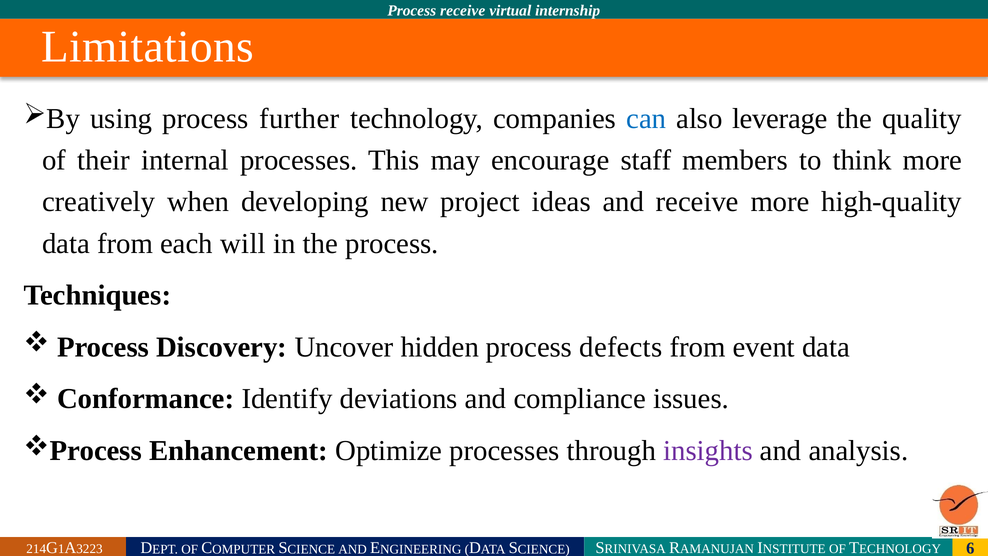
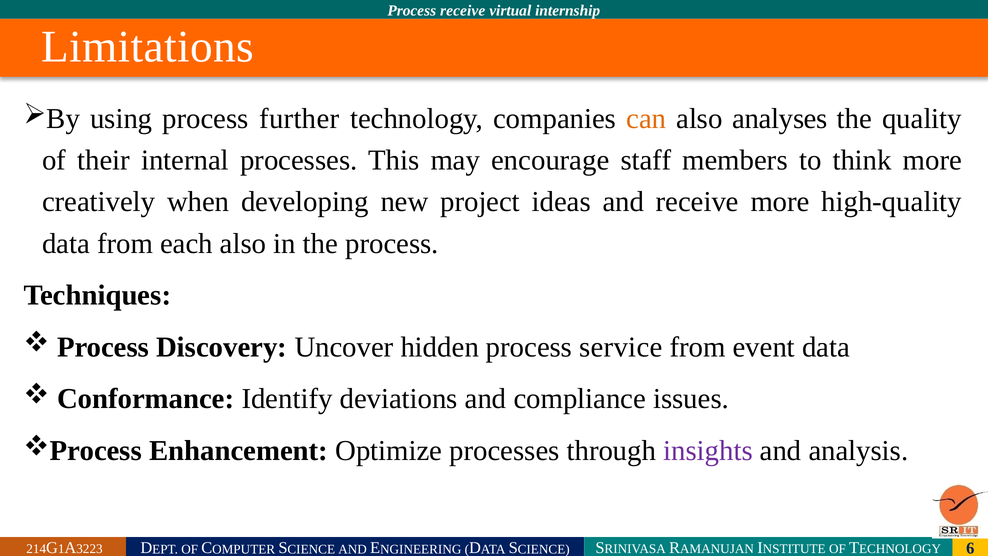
can colour: blue -> orange
leverage: leverage -> analyses
each will: will -> also
defects: defects -> service
